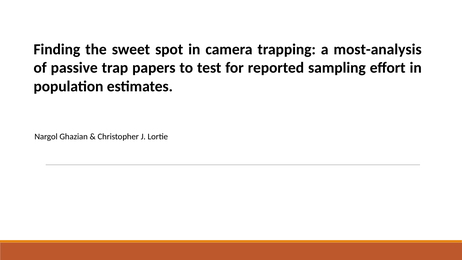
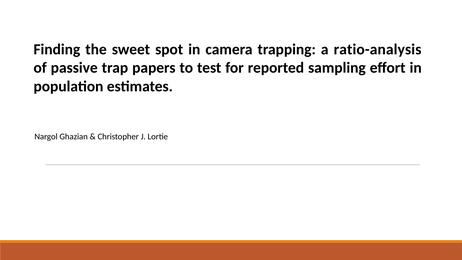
most-analysis: most-analysis -> ratio-analysis
